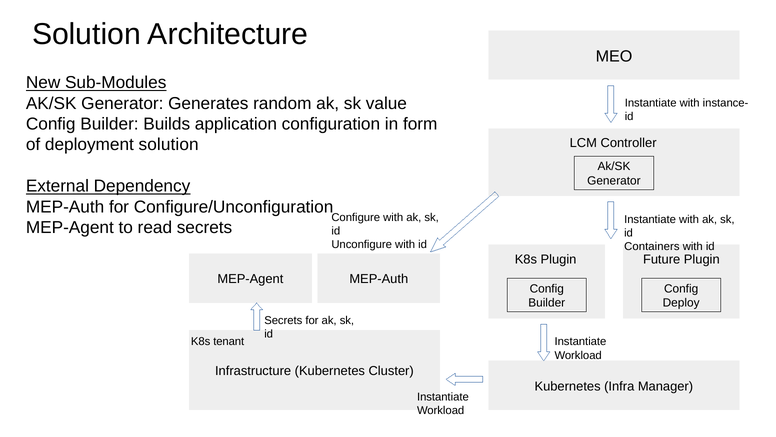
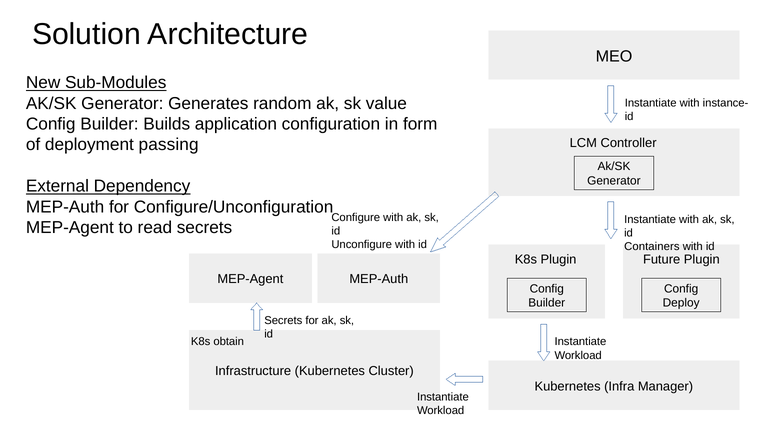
deployment solution: solution -> passing
tenant: tenant -> obtain
